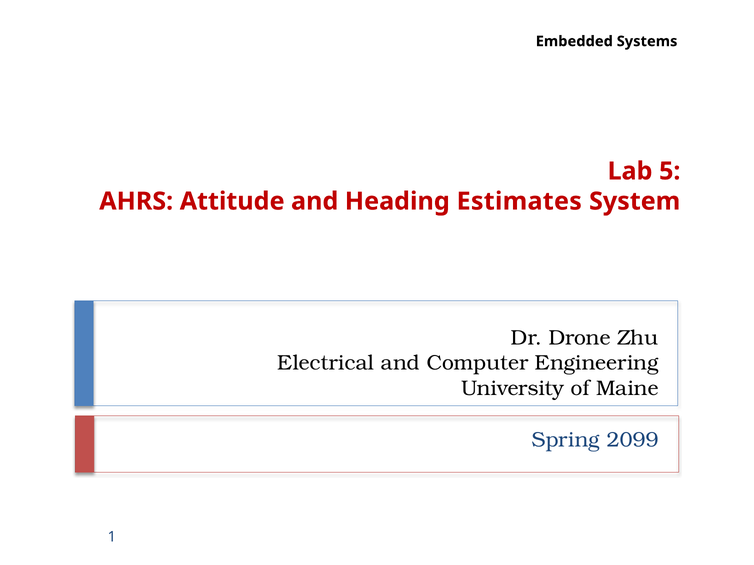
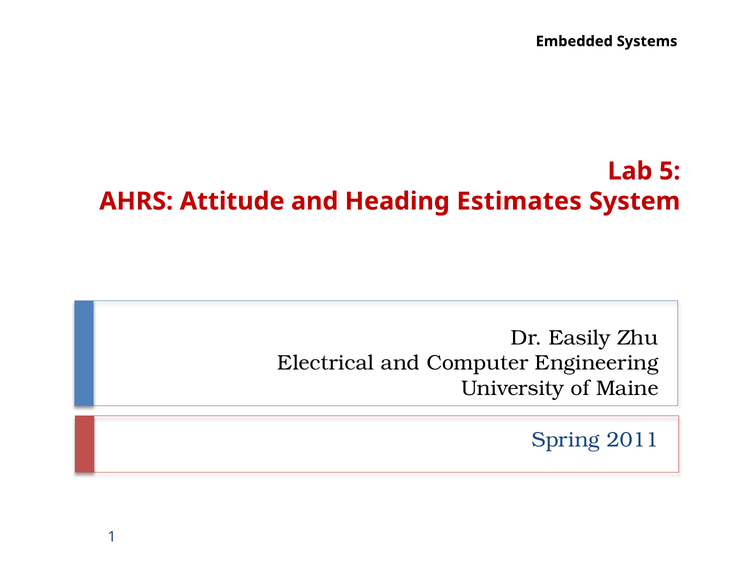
Drone: Drone -> Easily
2099: 2099 -> 2011
